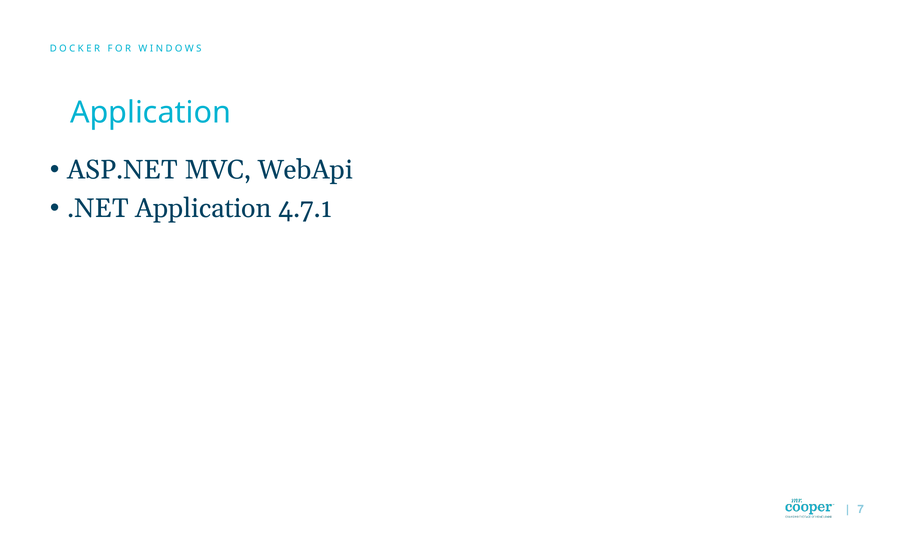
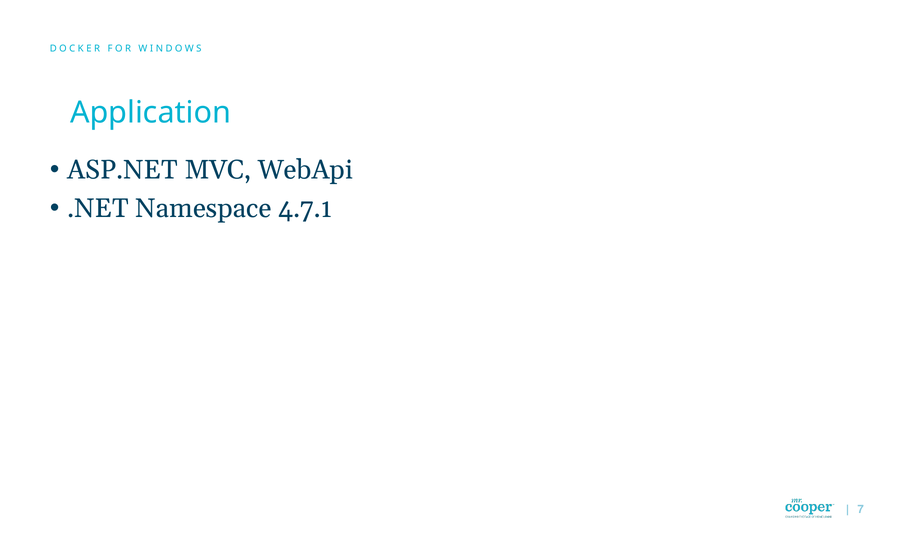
.NET Application: Application -> Namespace
